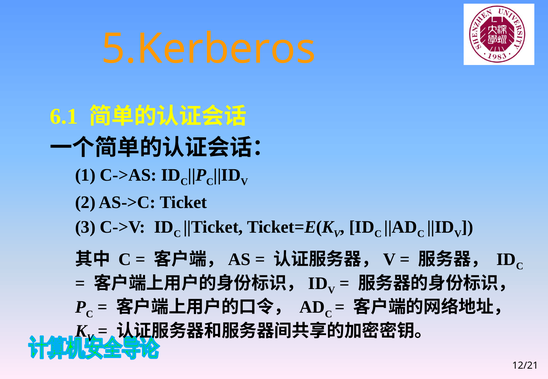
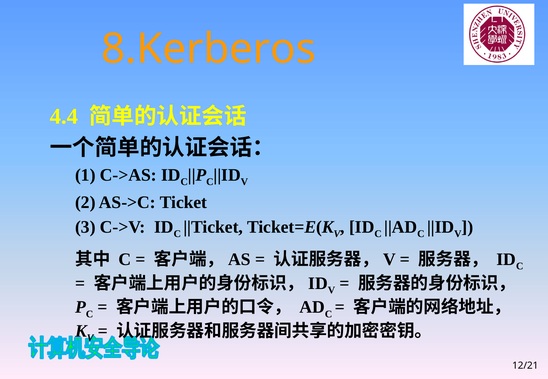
5.Kerberos: 5.Kerberos -> 8.Kerberos
6.1: 6.1 -> 4.4
